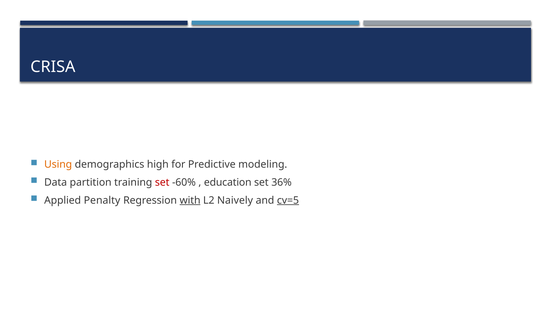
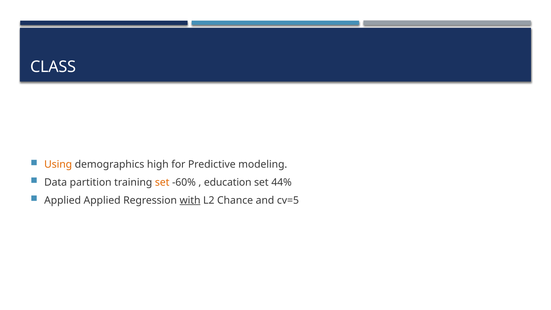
CRISA: CRISA -> CLASS
set at (162, 182) colour: red -> orange
36%: 36% -> 44%
Applied Penalty: Penalty -> Applied
Naively: Naively -> Chance
cv=5 underline: present -> none
